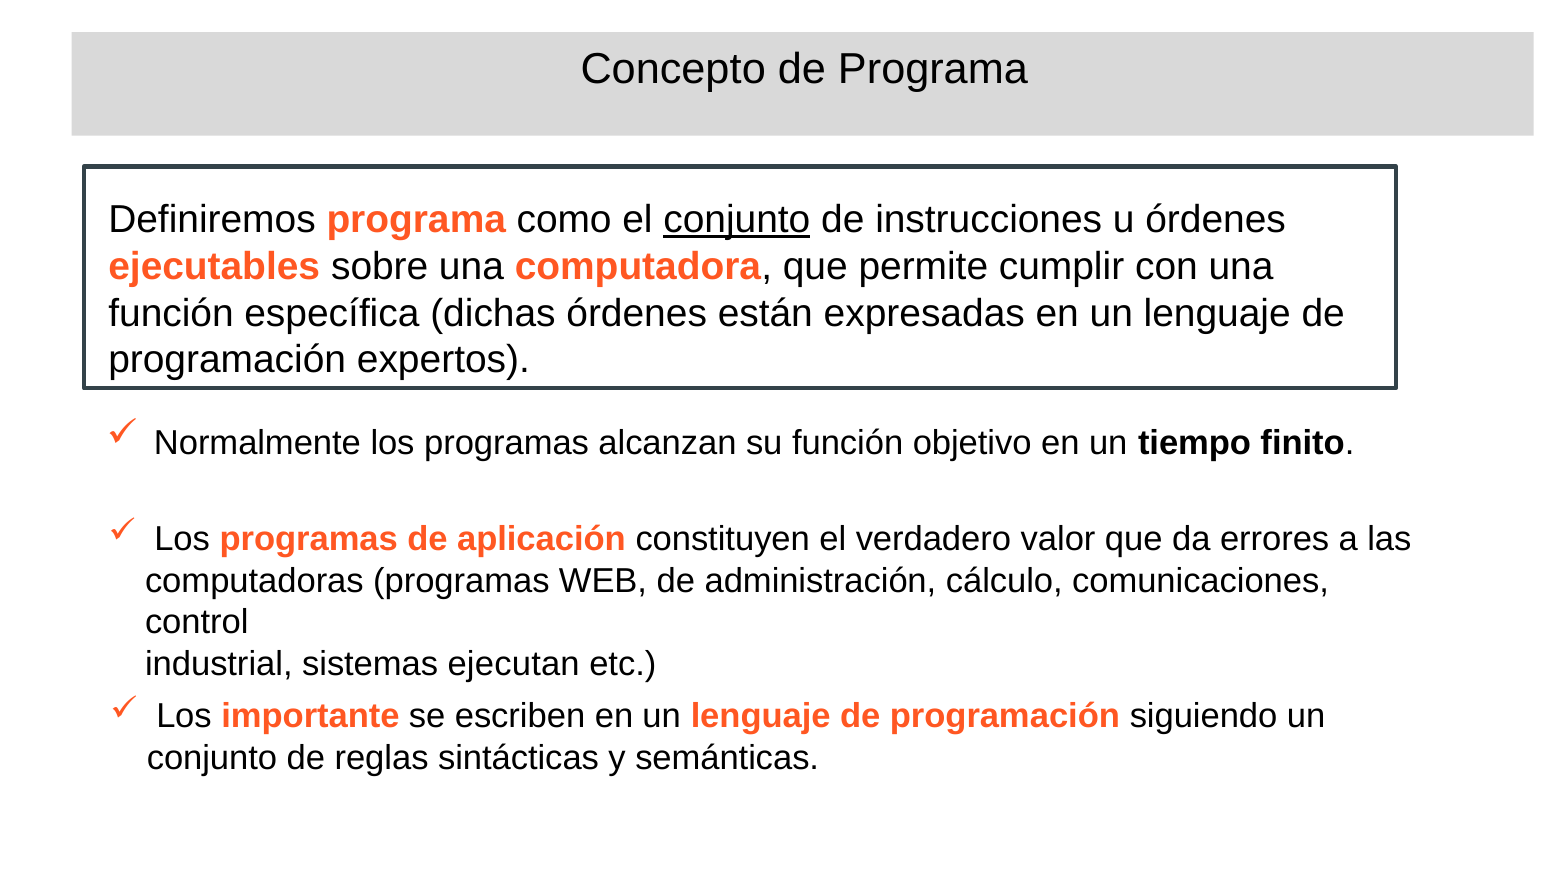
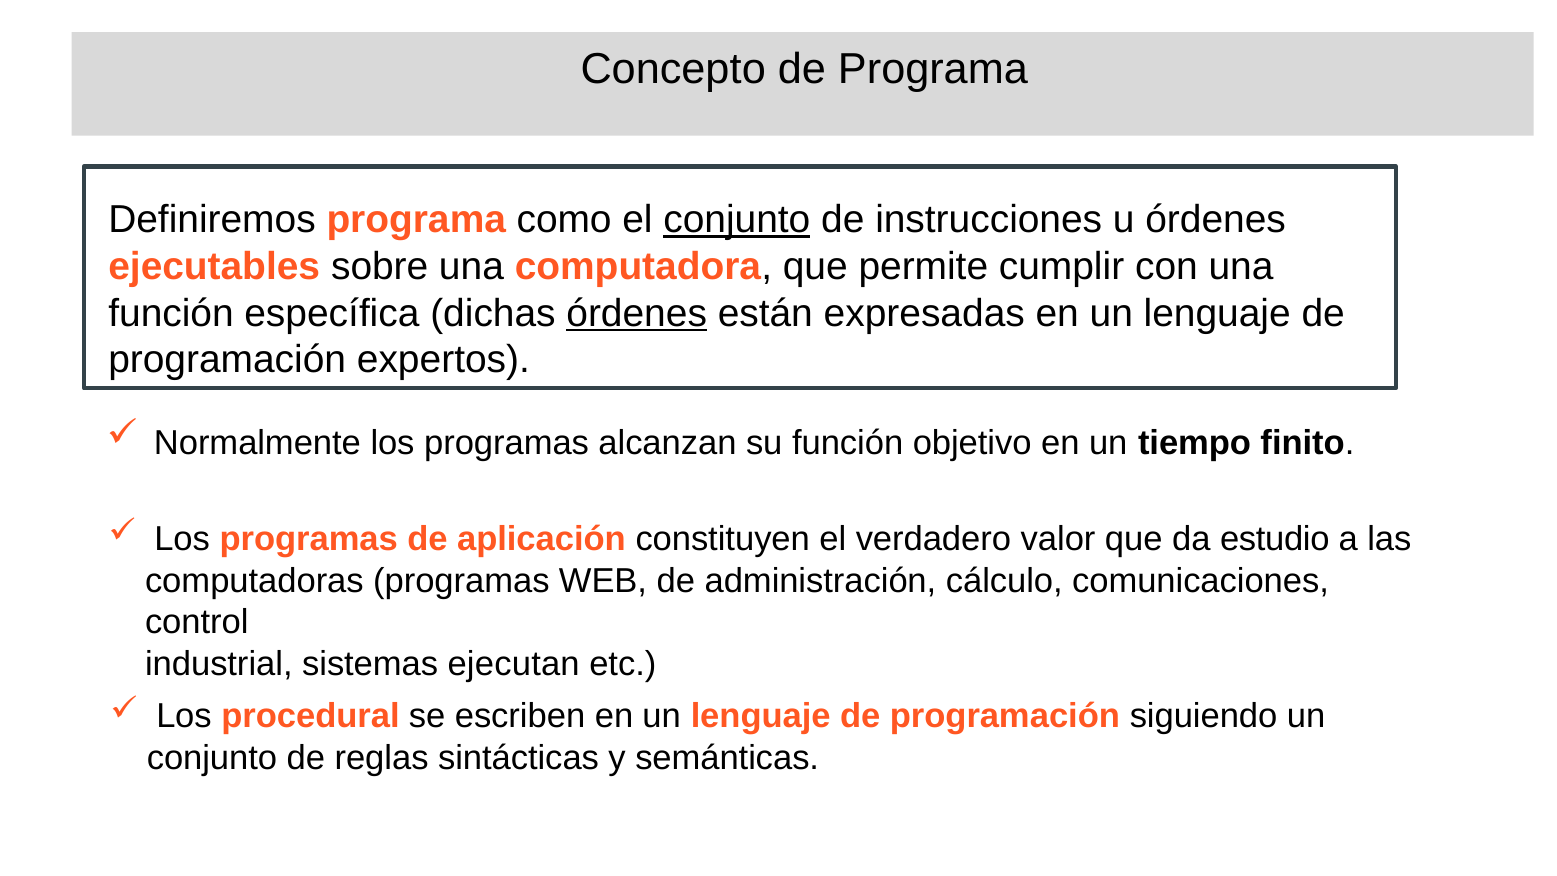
órdenes at (637, 313) underline: none -> present
errores: errores -> estudio
importante: importante -> procedural
